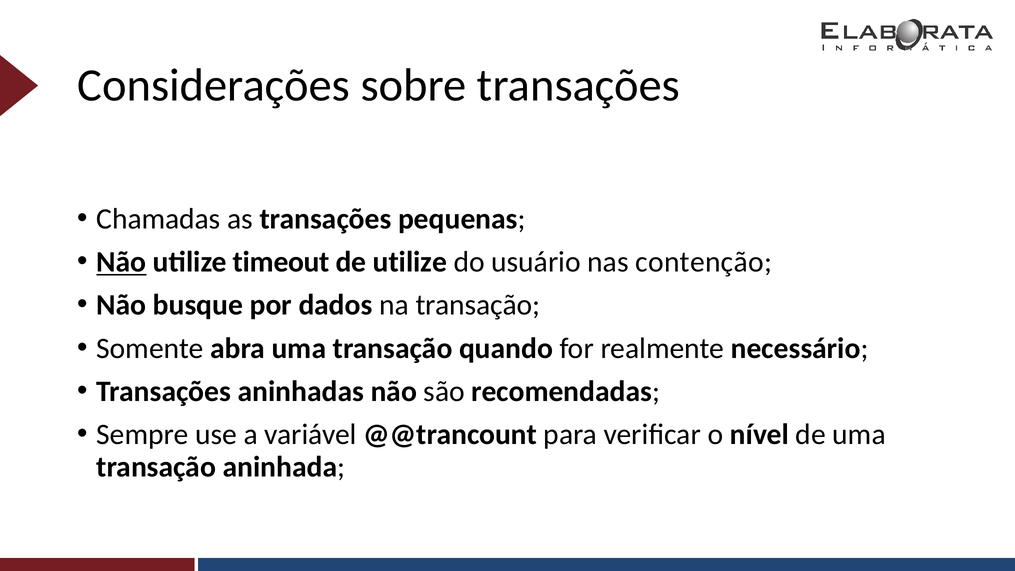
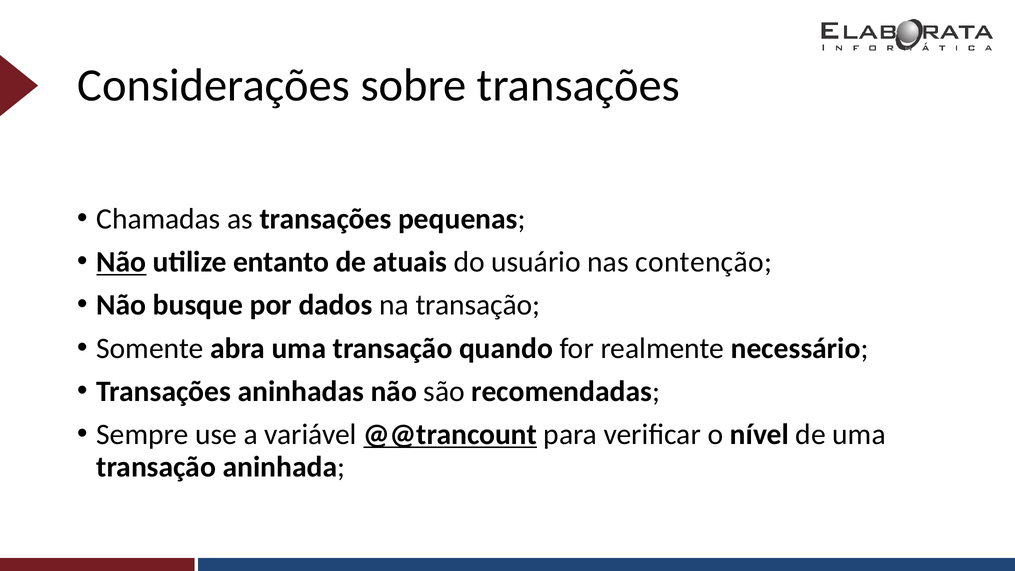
timeout: timeout -> entanto
de utilize: utilize -> atuais
@@trancount underline: none -> present
